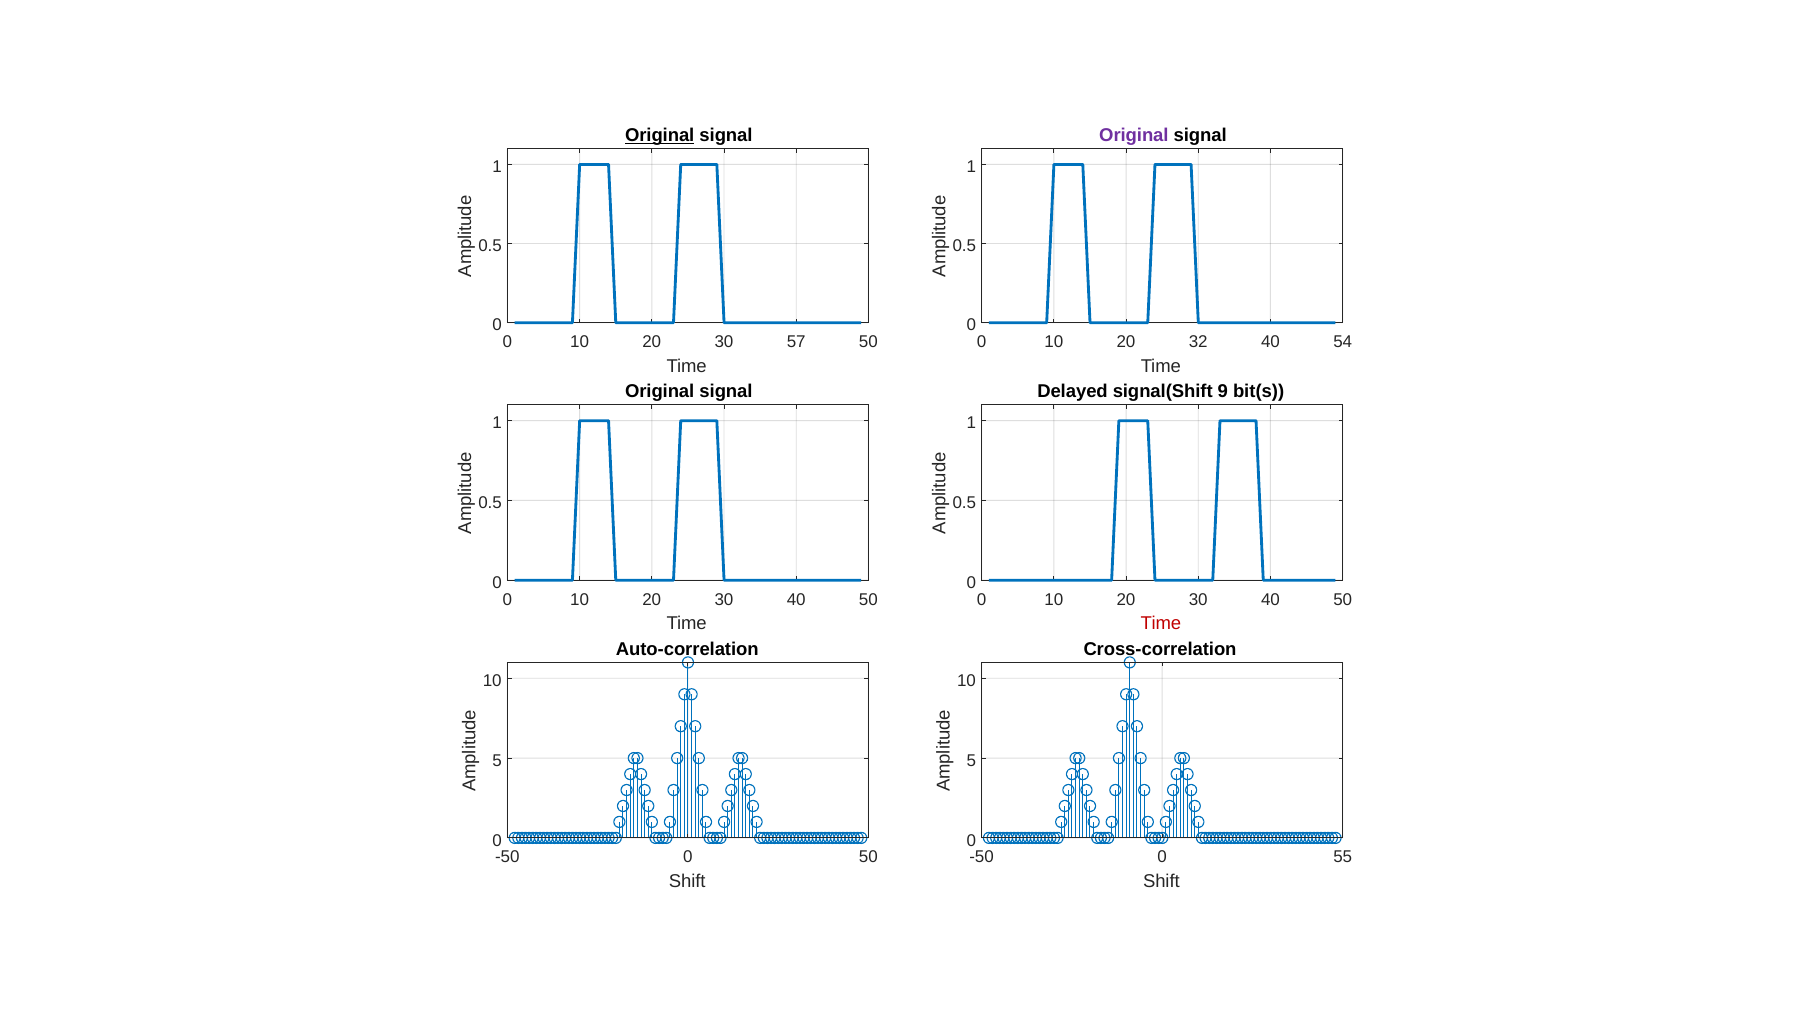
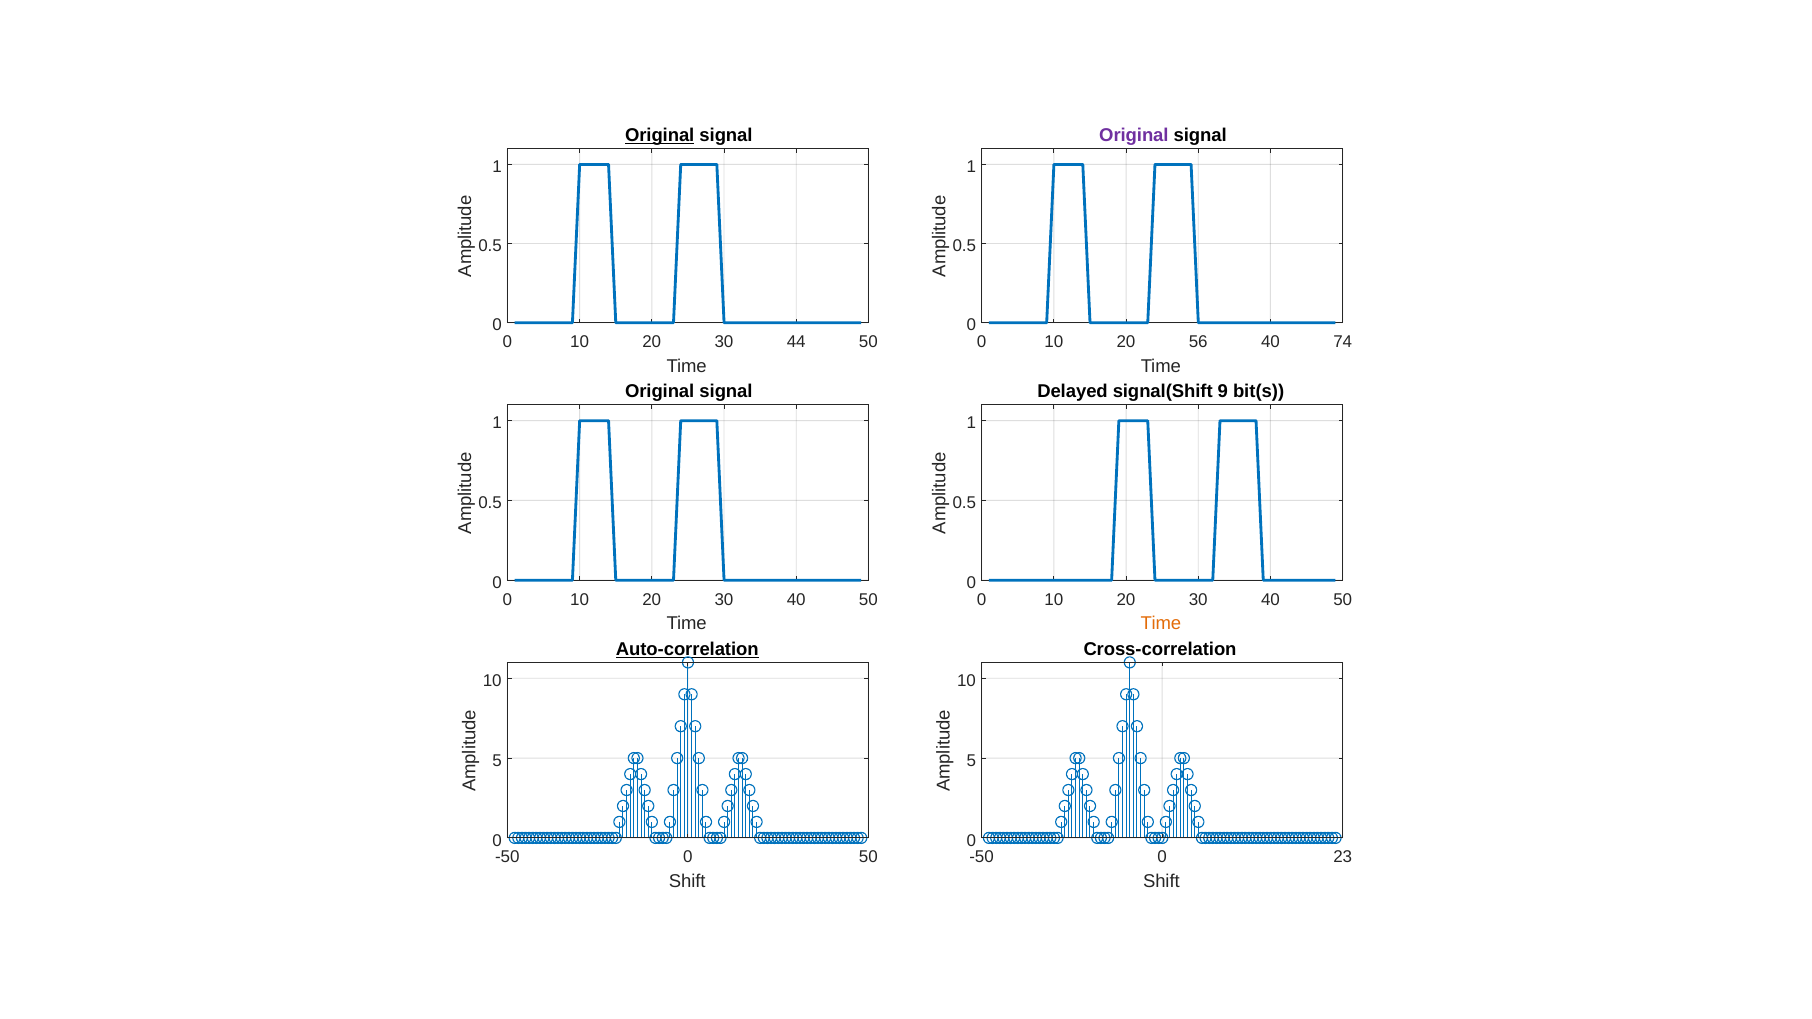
57: 57 -> 44
32: 32 -> 56
54: 54 -> 74
Time at (1161, 624) colour: red -> orange
Auto-correlation underline: none -> present
55: 55 -> 23
